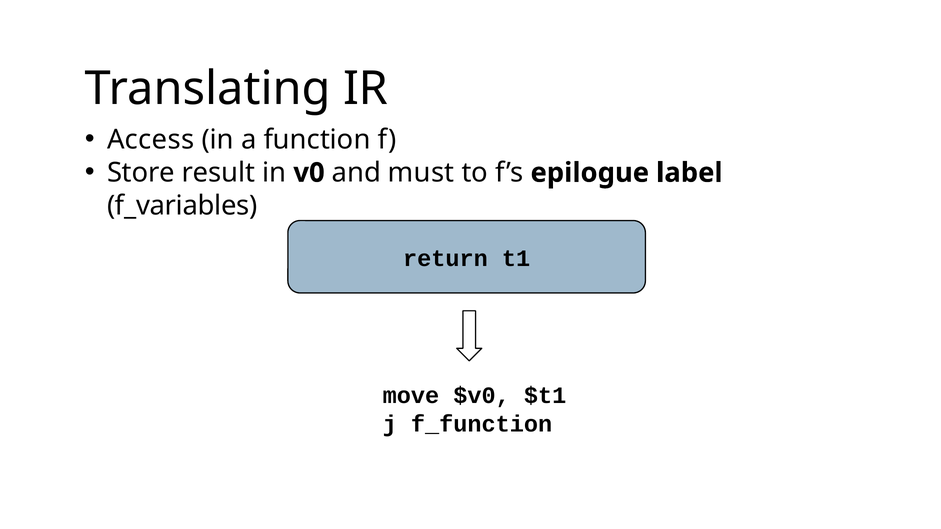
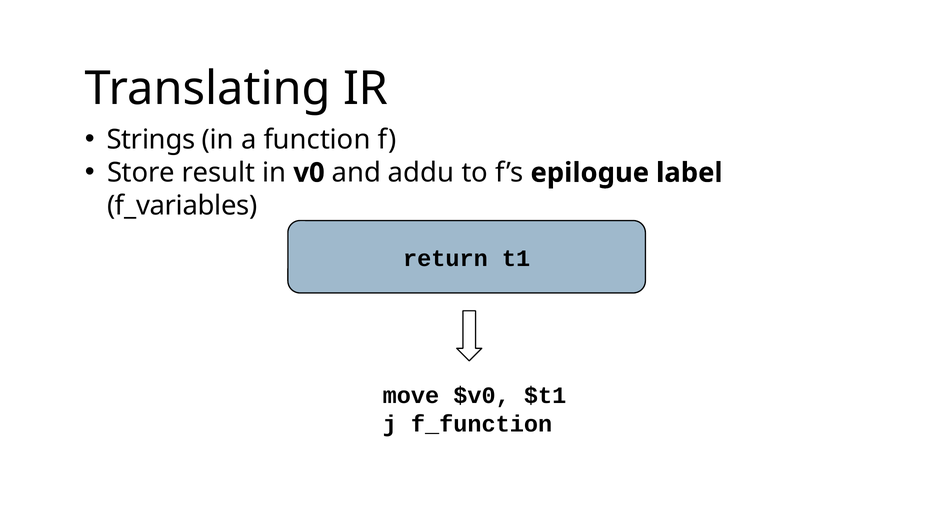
Access: Access -> Strings
must: must -> addu
